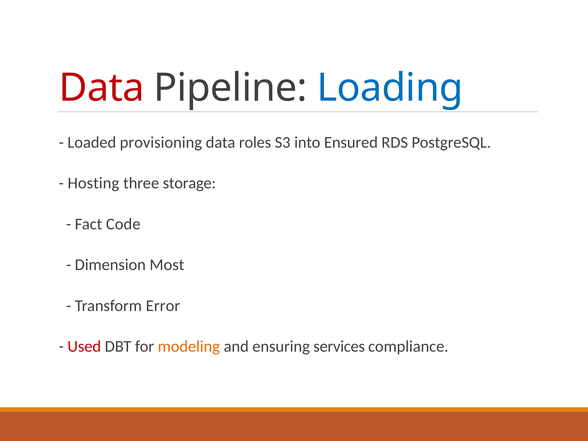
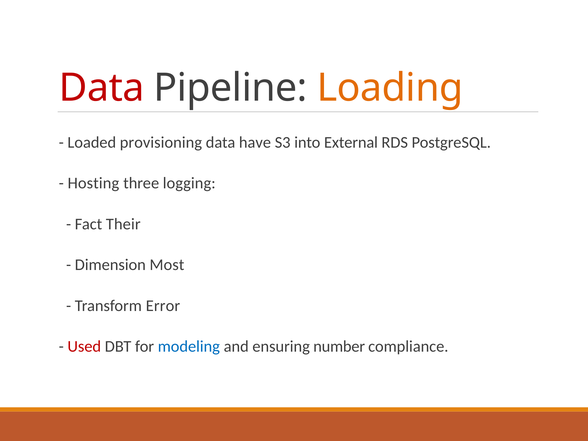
Loading colour: blue -> orange
roles: roles -> have
Ensured: Ensured -> External
storage: storage -> logging
Code: Code -> Their
modeling colour: orange -> blue
services: services -> number
